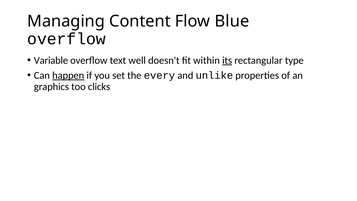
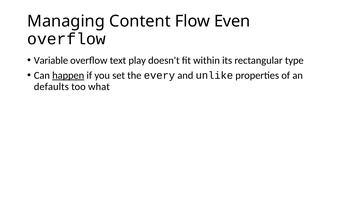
Blue: Blue -> Even
well: well -> play
its underline: present -> none
graphics: graphics -> defaults
clicks: clicks -> what
